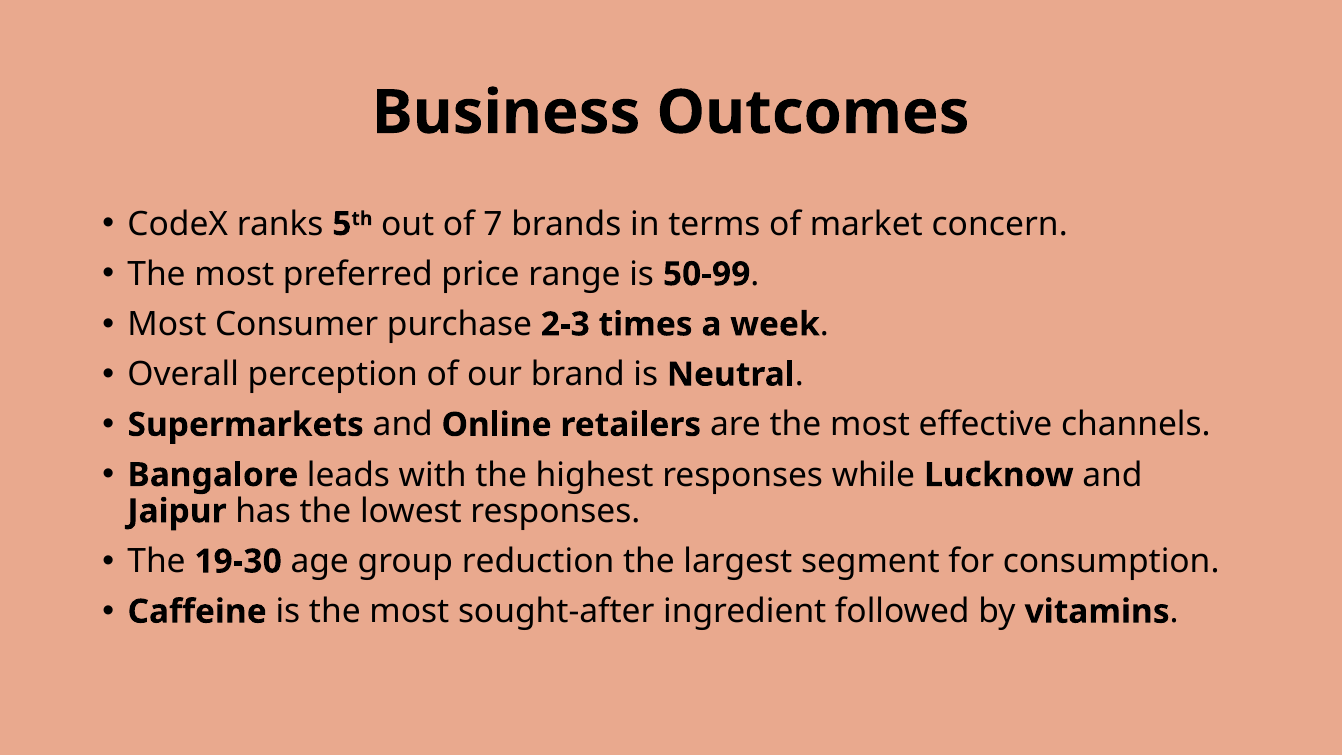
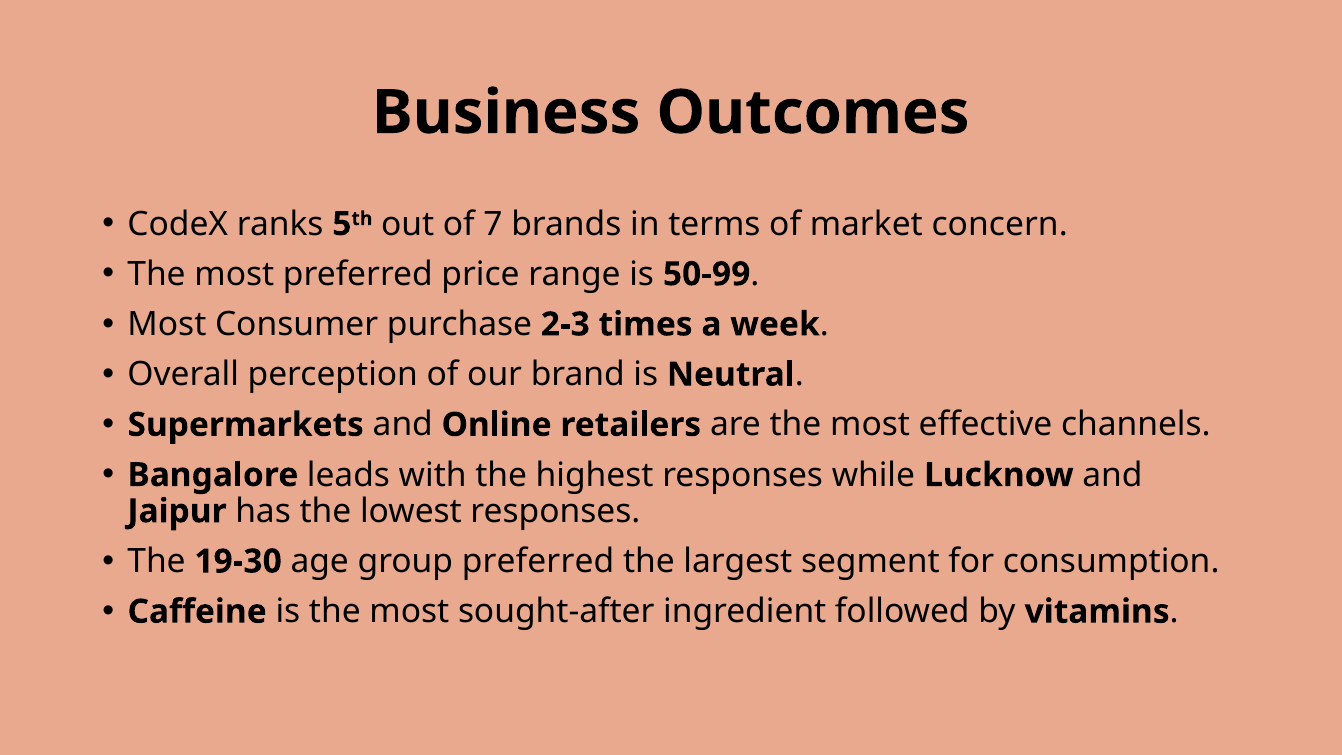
group reduction: reduction -> preferred
